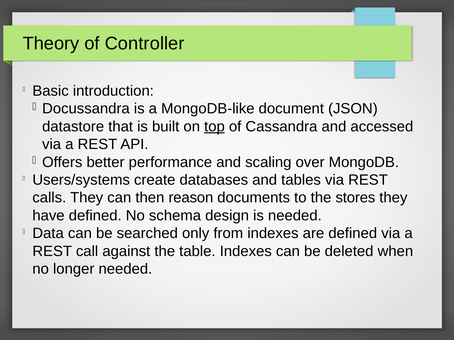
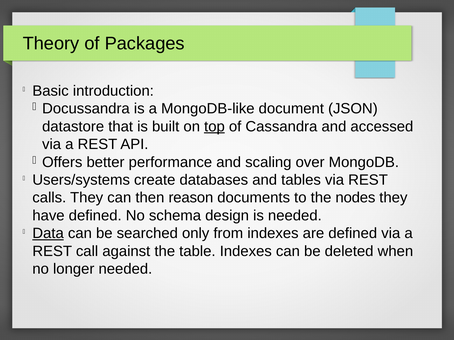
Controller: Controller -> Packages
stores: stores -> nodes
Data underline: none -> present
